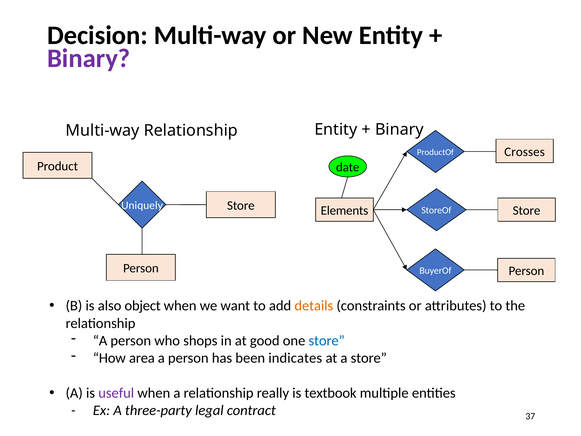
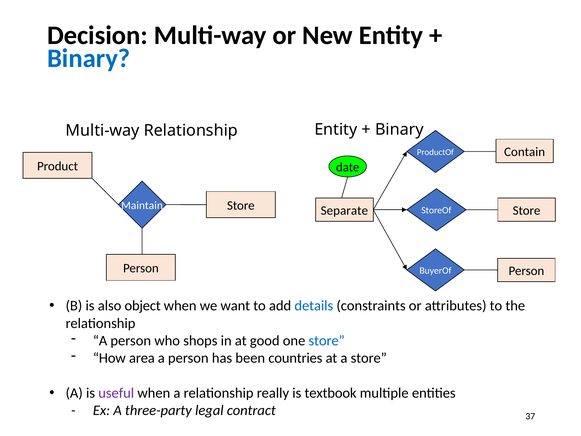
Binary at (89, 58) colour: purple -> blue
Crosses: Crosses -> Contain
Uniquely: Uniquely -> Maintain
Elements: Elements -> Separate
details colour: orange -> blue
indicates: indicates -> countries
